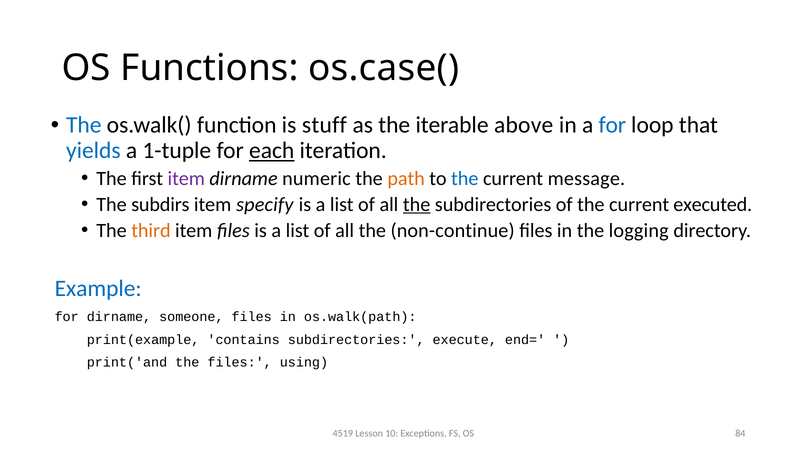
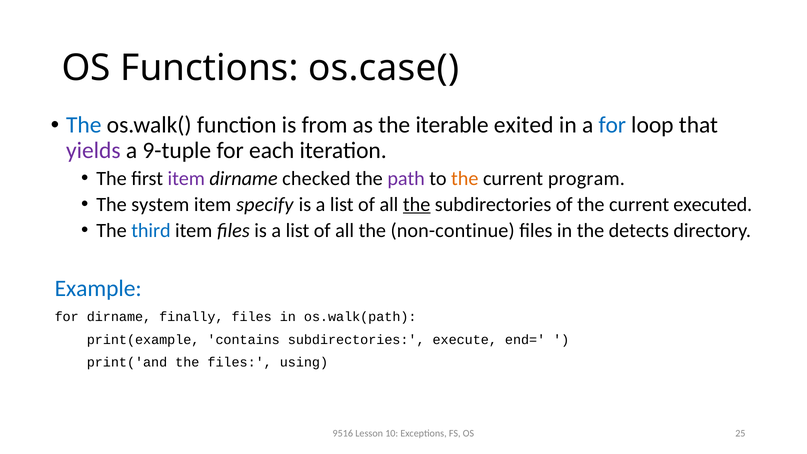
stuff: stuff -> from
above: above -> exited
yields colour: blue -> purple
1-tuple: 1-tuple -> 9-tuple
each underline: present -> none
numeric: numeric -> checked
path colour: orange -> purple
the at (465, 178) colour: blue -> orange
message: message -> program
subdirs: subdirs -> system
third colour: orange -> blue
logging: logging -> detects
someone: someone -> finally
4519: 4519 -> 9516
84: 84 -> 25
